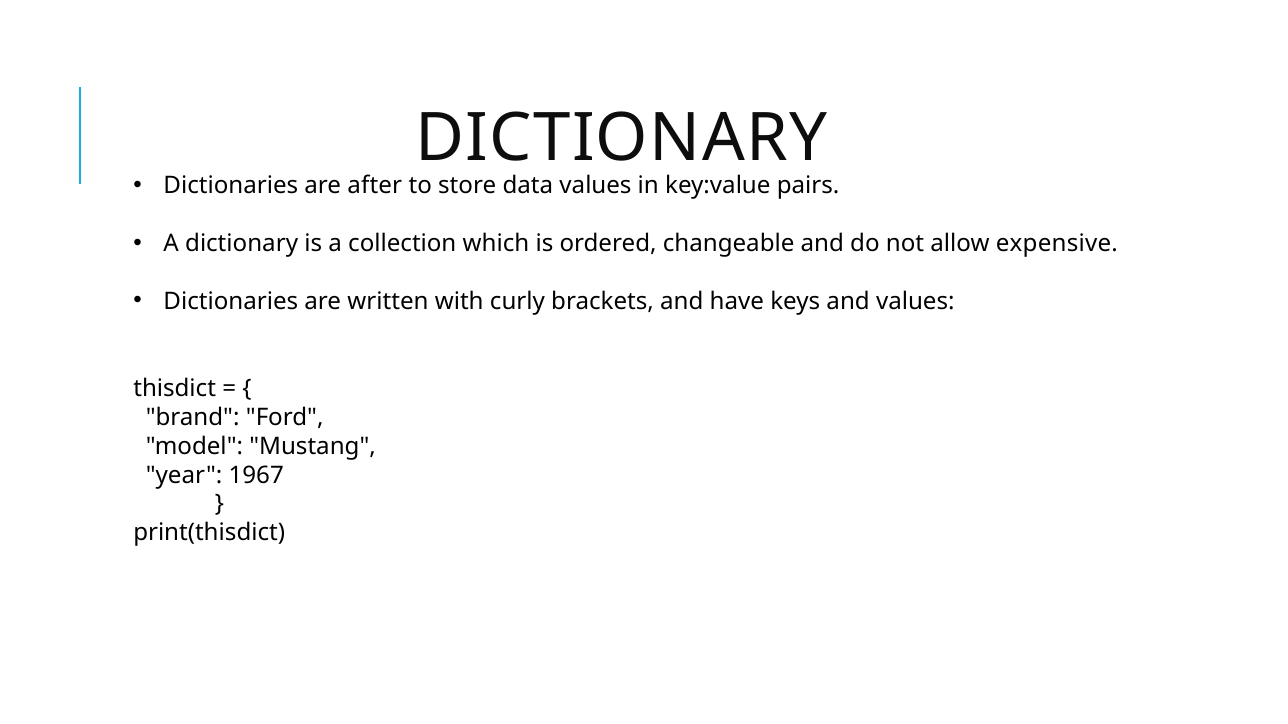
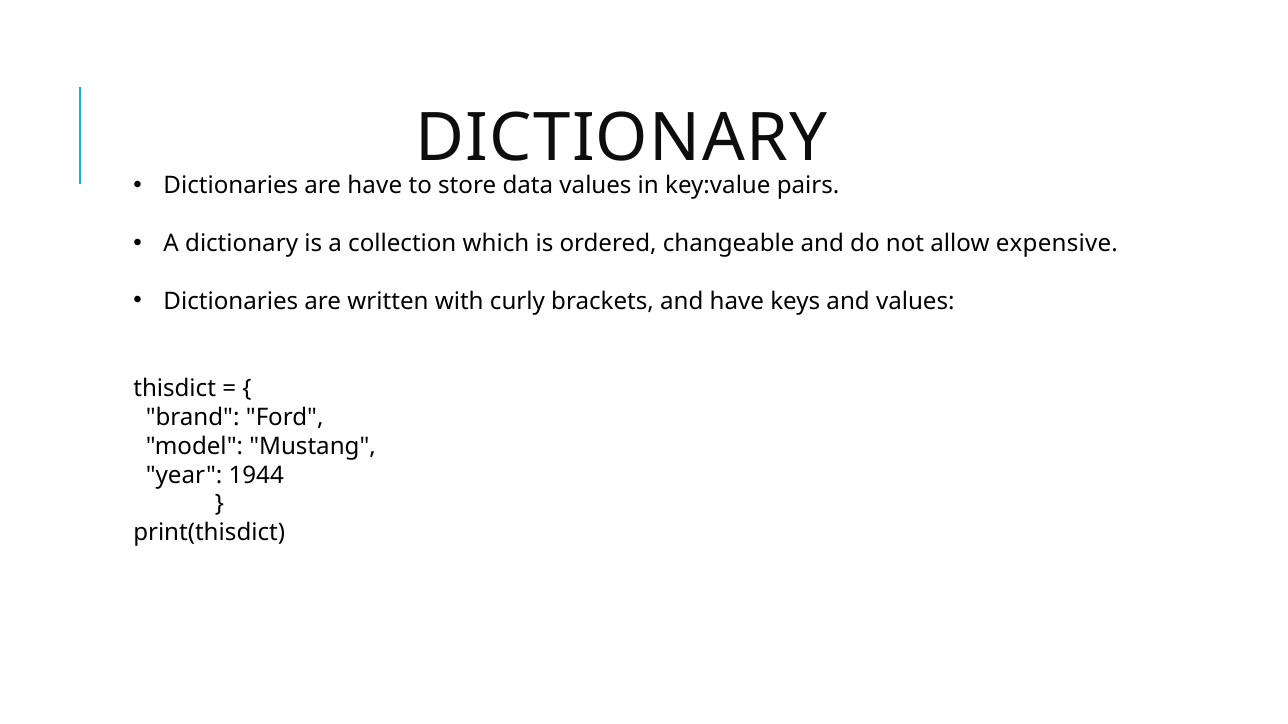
are after: after -> have
1967: 1967 -> 1944
